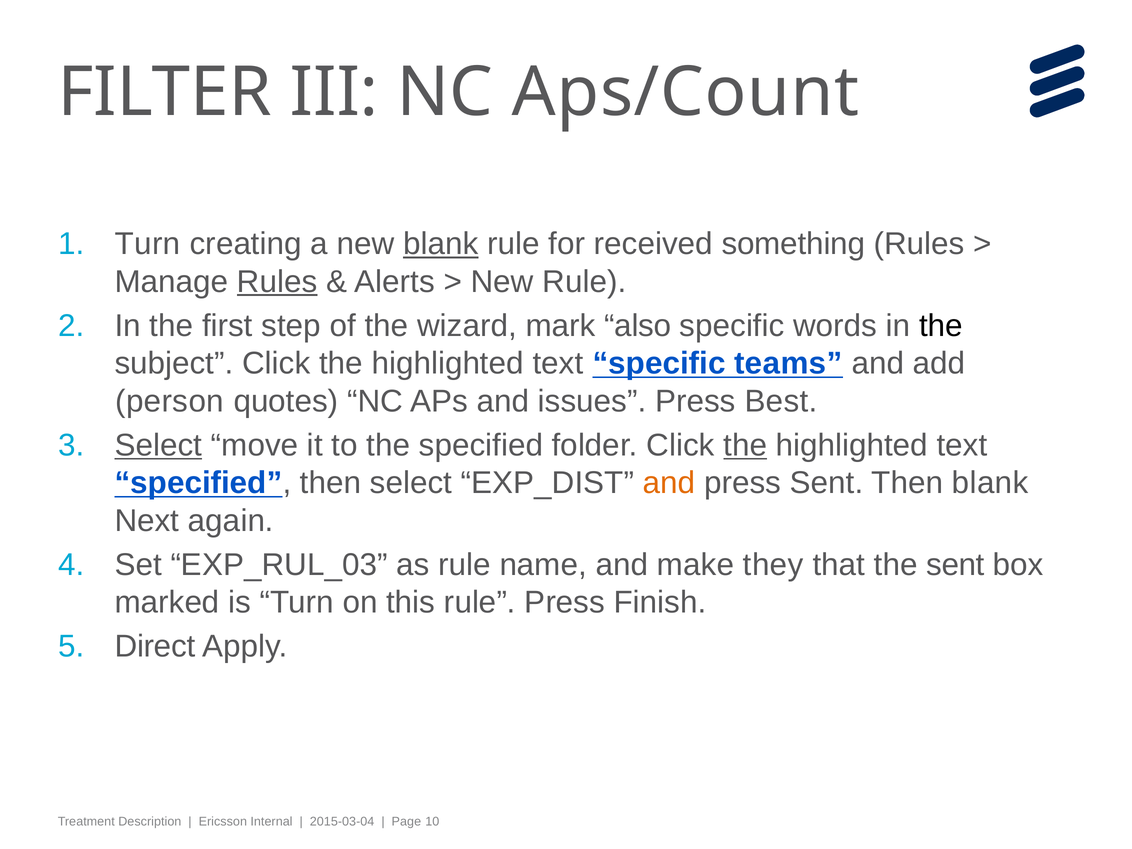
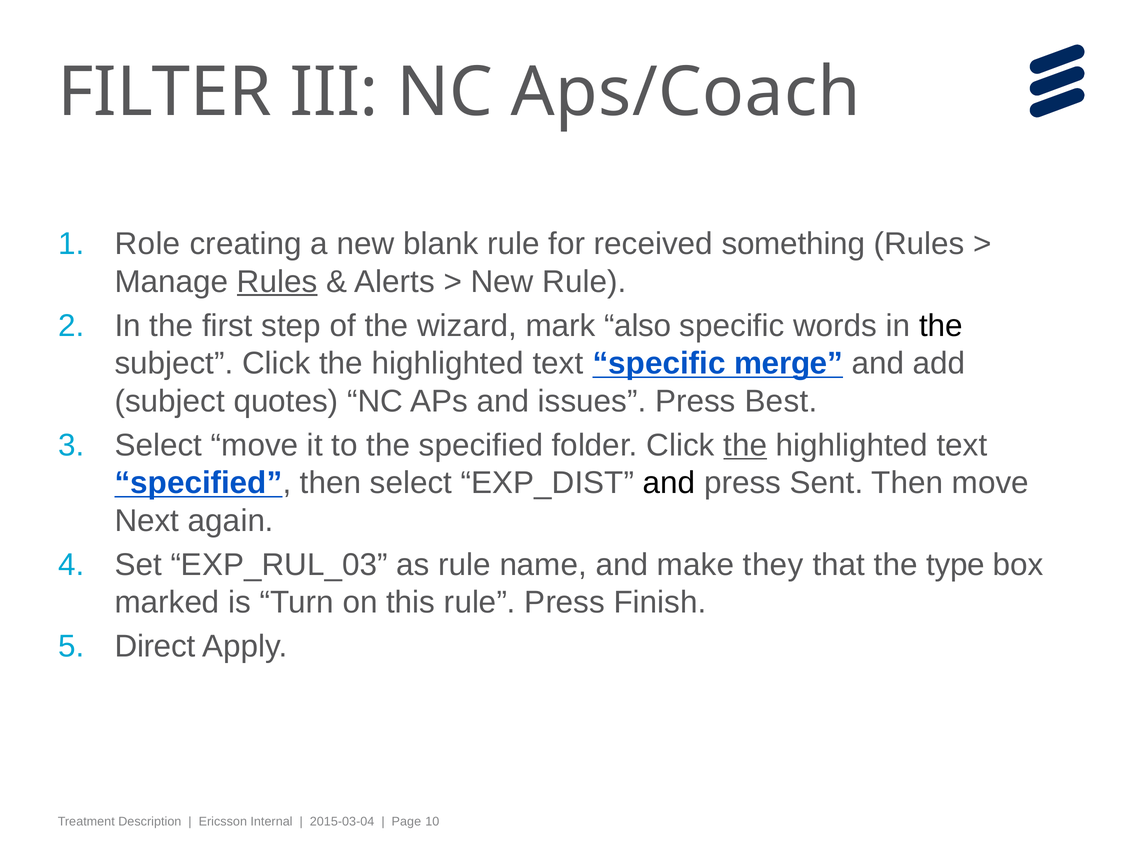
Aps/Count: Aps/Count -> Aps/Coach
Turn at (148, 244): Turn -> Role
blank at (441, 244) underline: present -> none
teams: teams -> merge
person at (170, 401): person -> subject
Select at (158, 445) underline: present -> none
and at (669, 483) colour: orange -> black
Then blank: blank -> move
the sent: sent -> type
